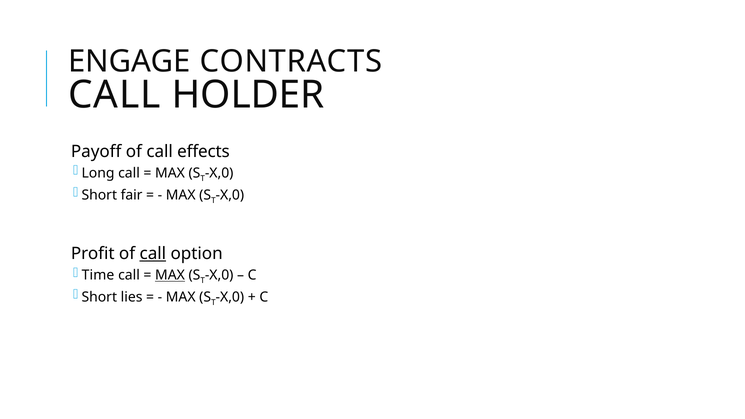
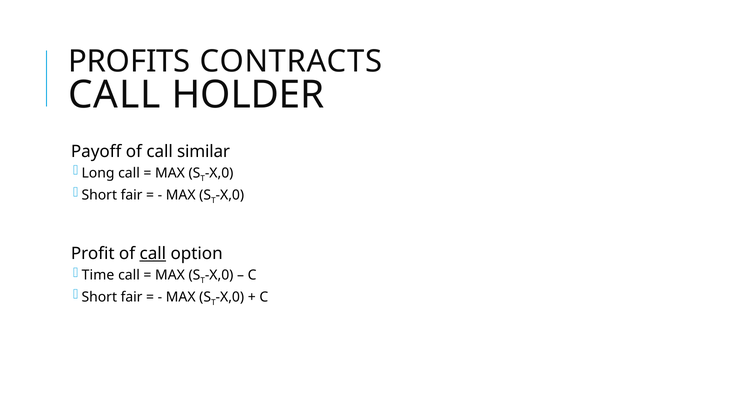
ENGAGE: ENGAGE -> PROFITS
effects: effects -> similar
MAX at (170, 275) underline: present -> none
lies at (132, 297): lies -> fair
